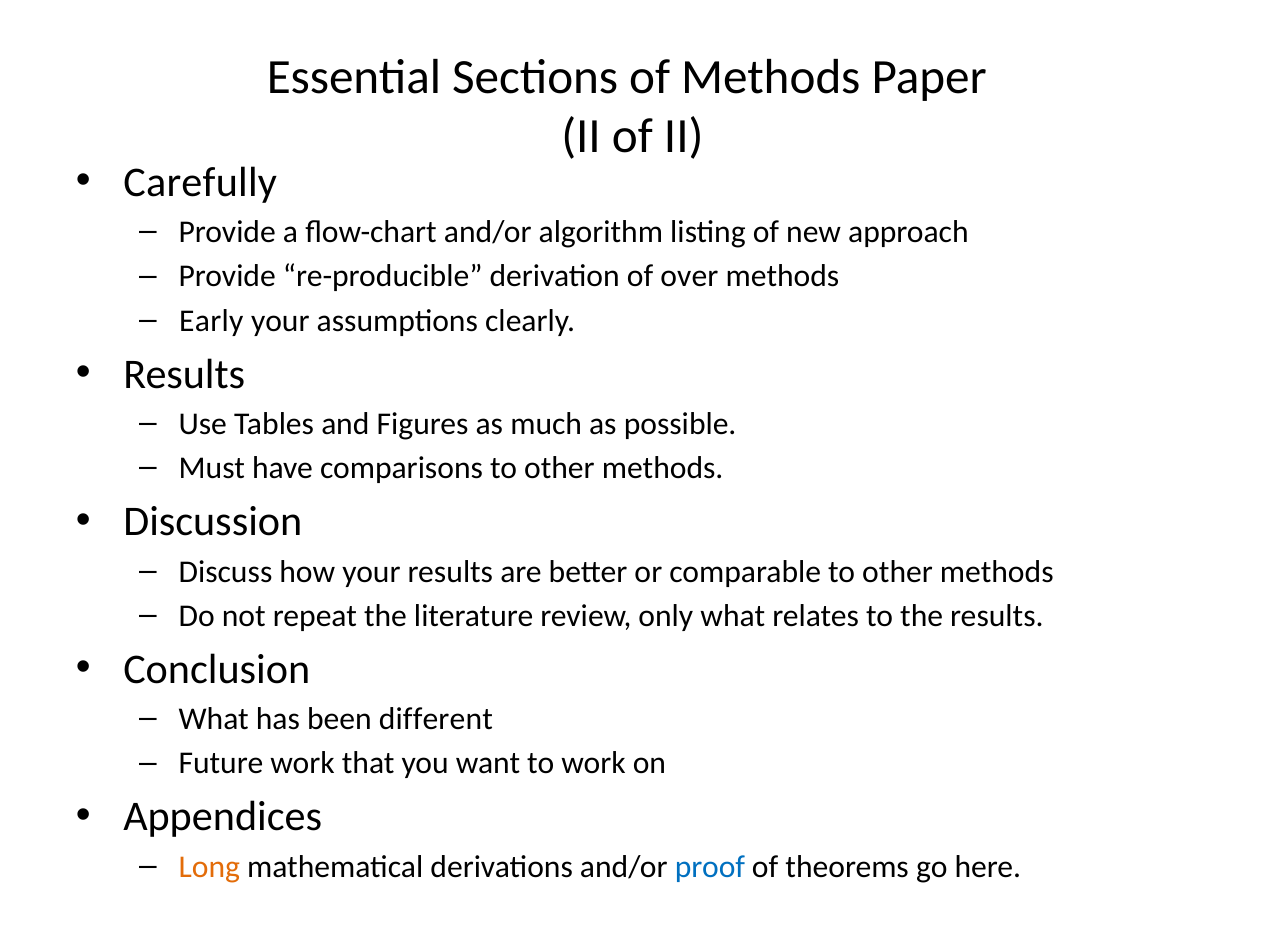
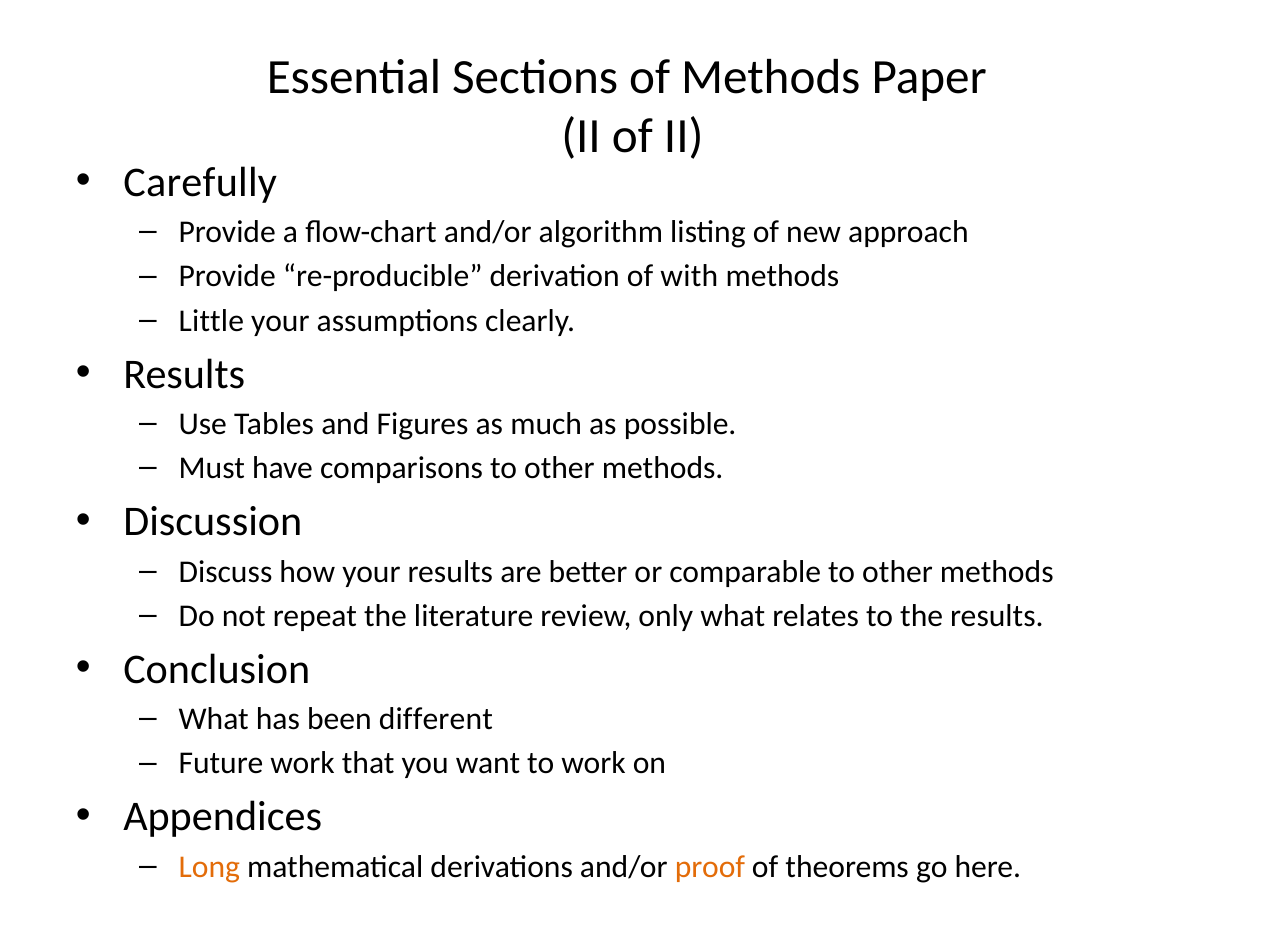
over: over -> with
Early: Early -> Little
proof colour: blue -> orange
